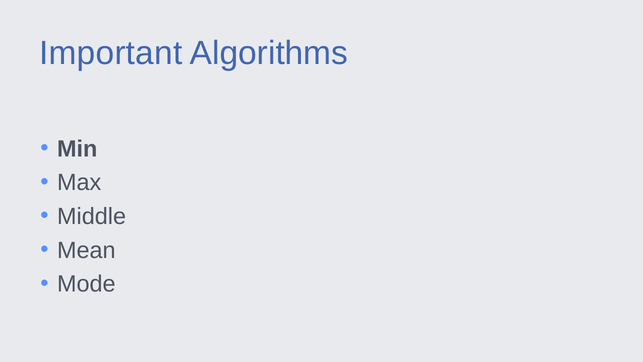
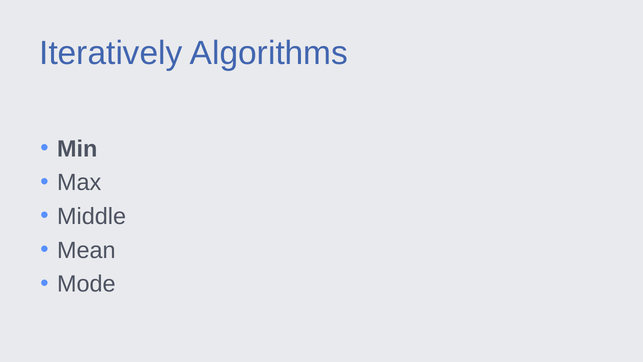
Important: Important -> Iteratively
